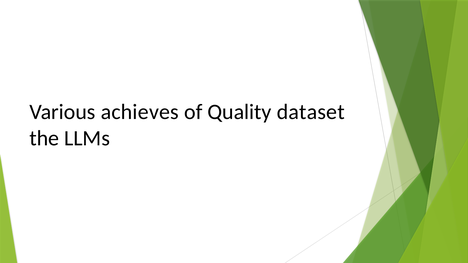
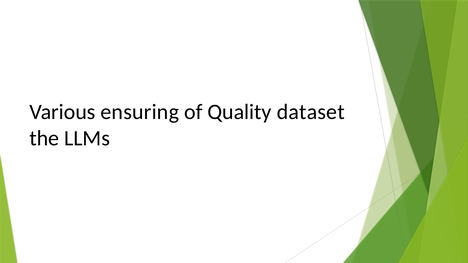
achieves: achieves -> ensuring
